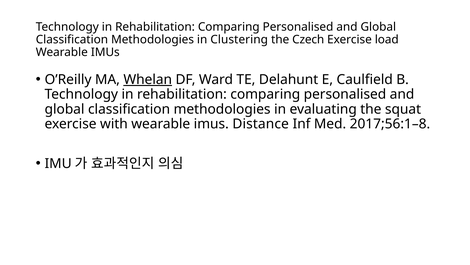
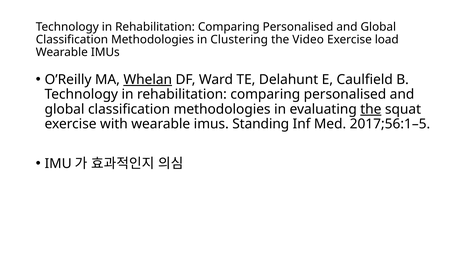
Czech: Czech -> Video
the at (371, 109) underline: none -> present
Distance: Distance -> Standing
2017;56:1–8: 2017;56:1–8 -> 2017;56:1–5
